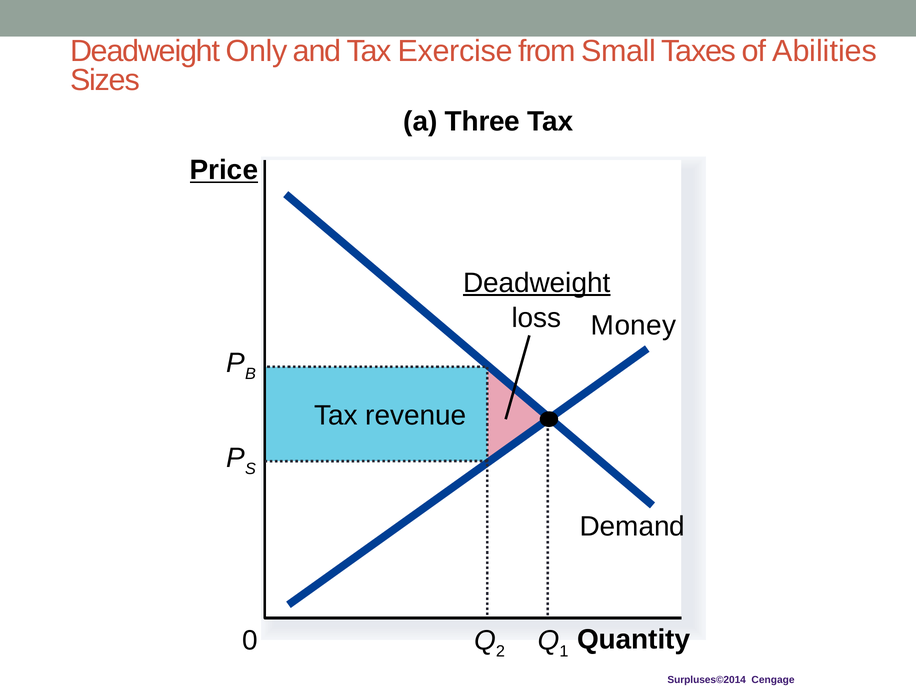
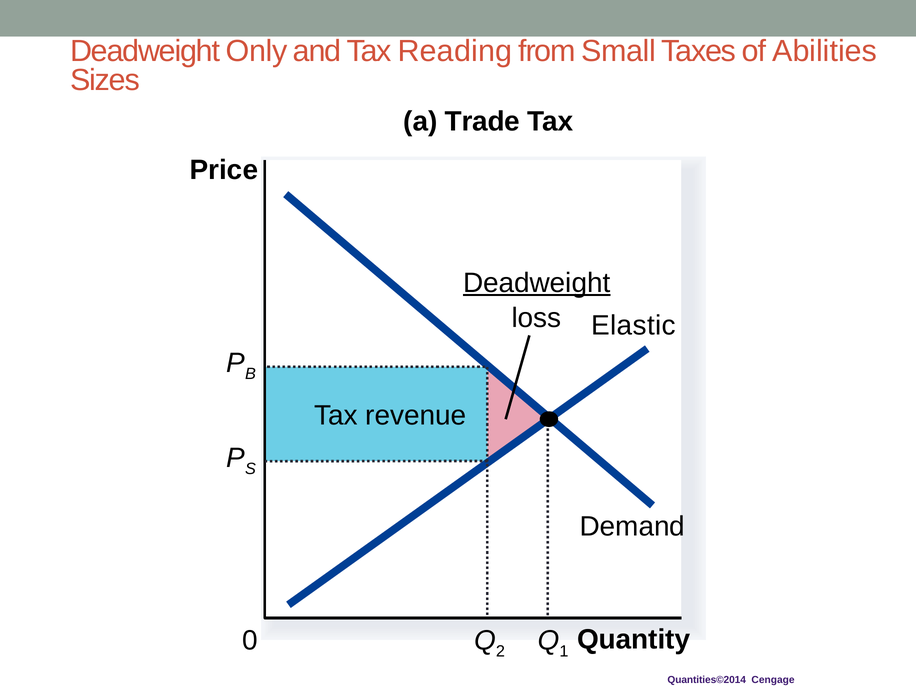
Exercise: Exercise -> Reading
Three: Three -> Trade
Price underline: present -> none
Money: Money -> Elastic
Surpluses©2014: Surpluses©2014 -> Quantities©2014
